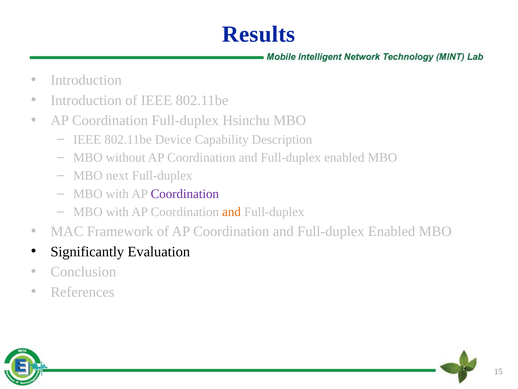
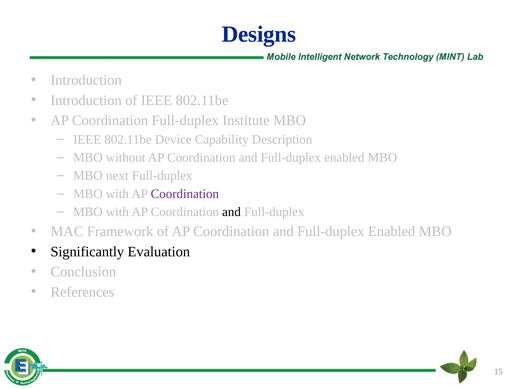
Results: Results -> Designs
Hsinchu: Hsinchu -> Institute
and at (232, 212) colour: orange -> black
